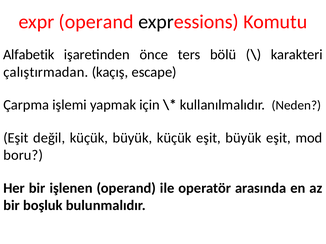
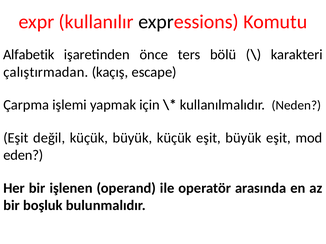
expr operand: operand -> kullanılır
boru: boru -> eden
